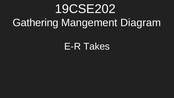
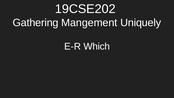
Diagram: Diagram -> Uniquely
Takes: Takes -> Which
